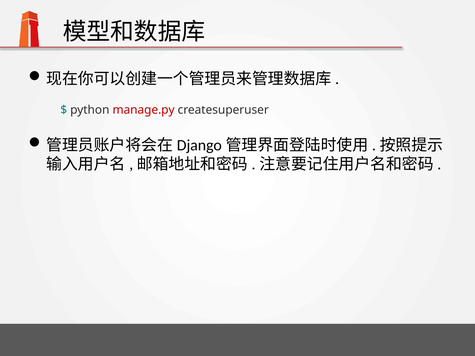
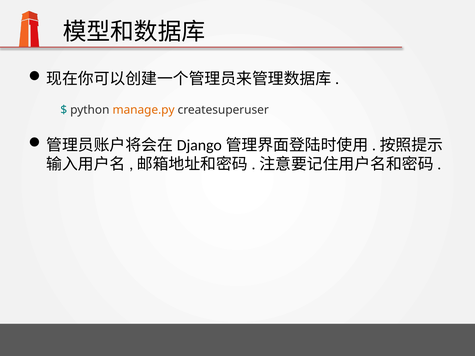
manage.py colour: red -> orange
